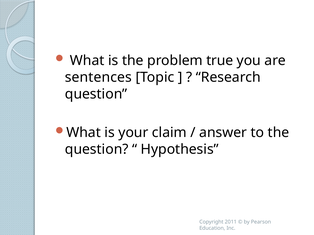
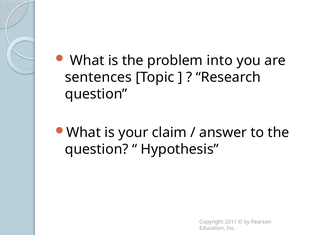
true: true -> into
